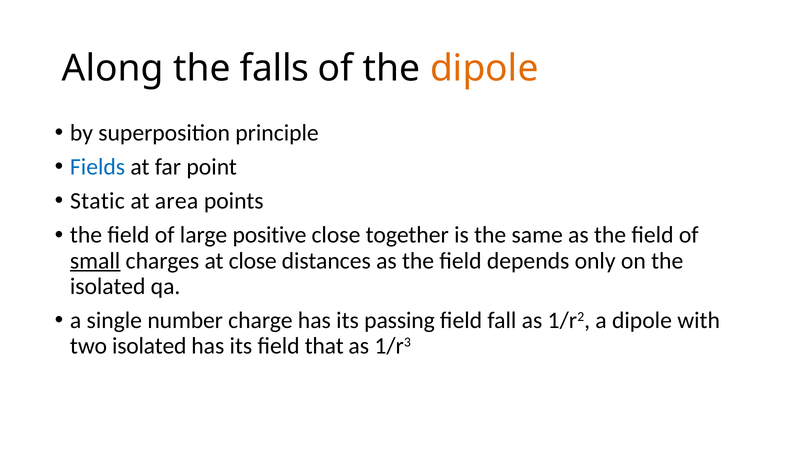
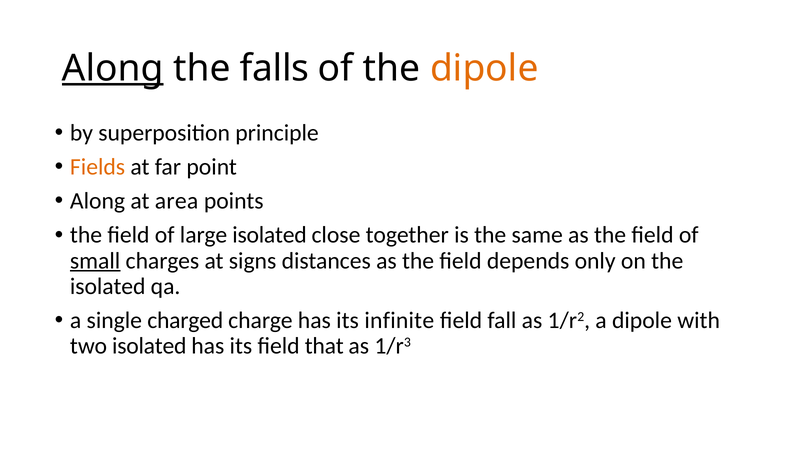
Along at (113, 68) underline: none -> present
Fields colour: blue -> orange
Static at (97, 201): Static -> Along
large positive: positive -> isolated
at close: close -> signs
number: number -> charged
passing: passing -> infinite
